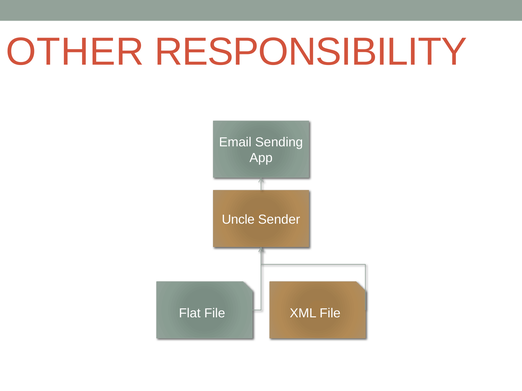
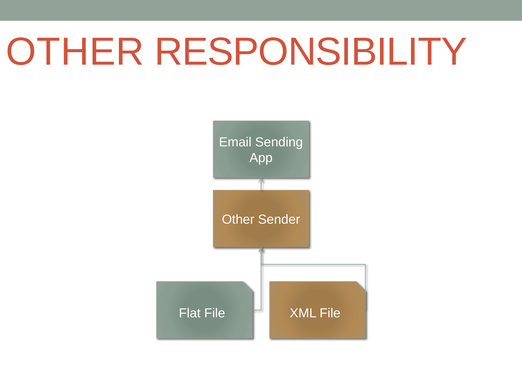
Uncle at (238, 220): Uncle -> Other
